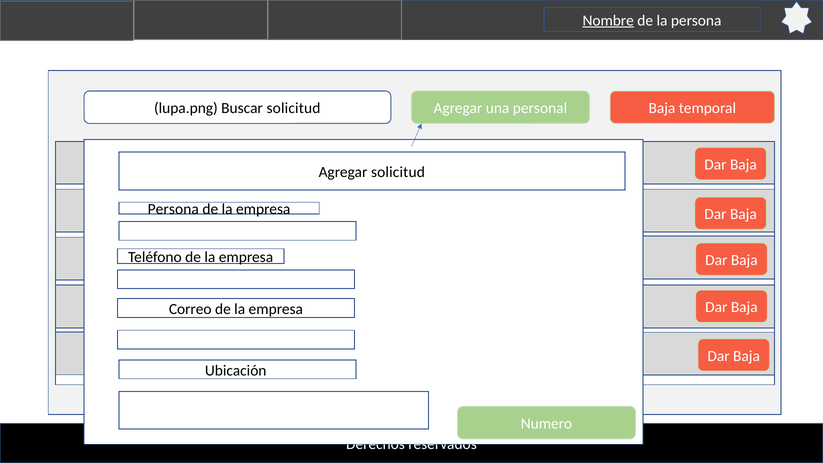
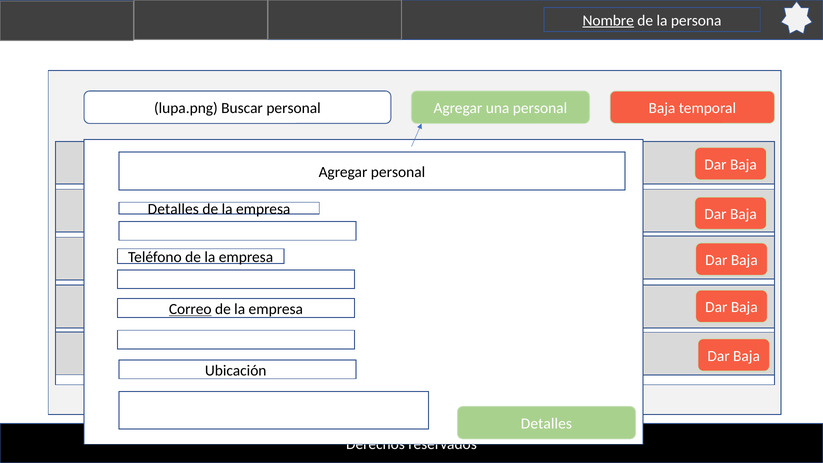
Buscar solicitud: solicitud -> personal
solicitud at (398, 172): solicitud -> personal
Persona at (173, 209): Persona -> Detalles
Correo underline: none -> present
Numero at (546, 424): Numero -> Detalles
